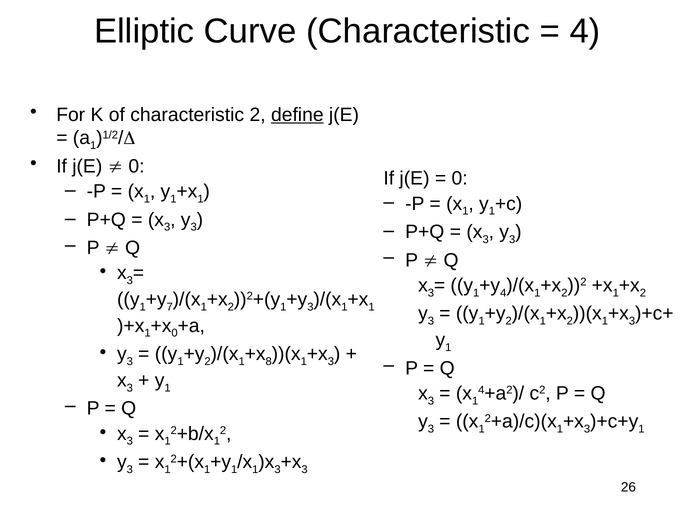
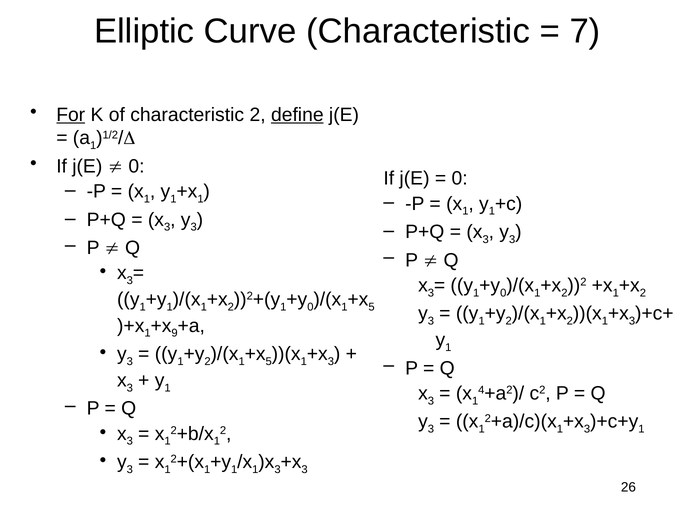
4 at (585, 31): 4 -> 7
For underline: none -> present
4 at (503, 293): 4 -> 0
7 at (170, 307): 7 -> 1
3 at (310, 307): 3 -> 0
1 at (372, 307): 1 -> 5
0 at (175, 333): 0 -> 9
8 at (269, 362): 8 -> 5
